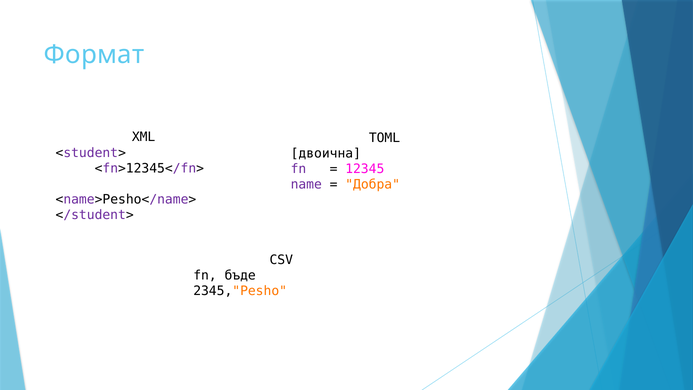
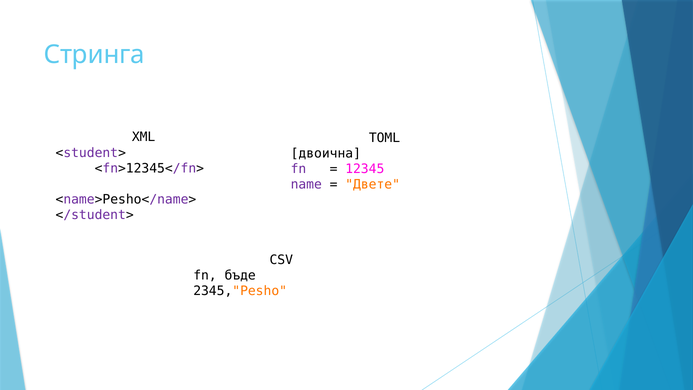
Формат: Формат -> Стринга
Добра: Добра -> Двете
